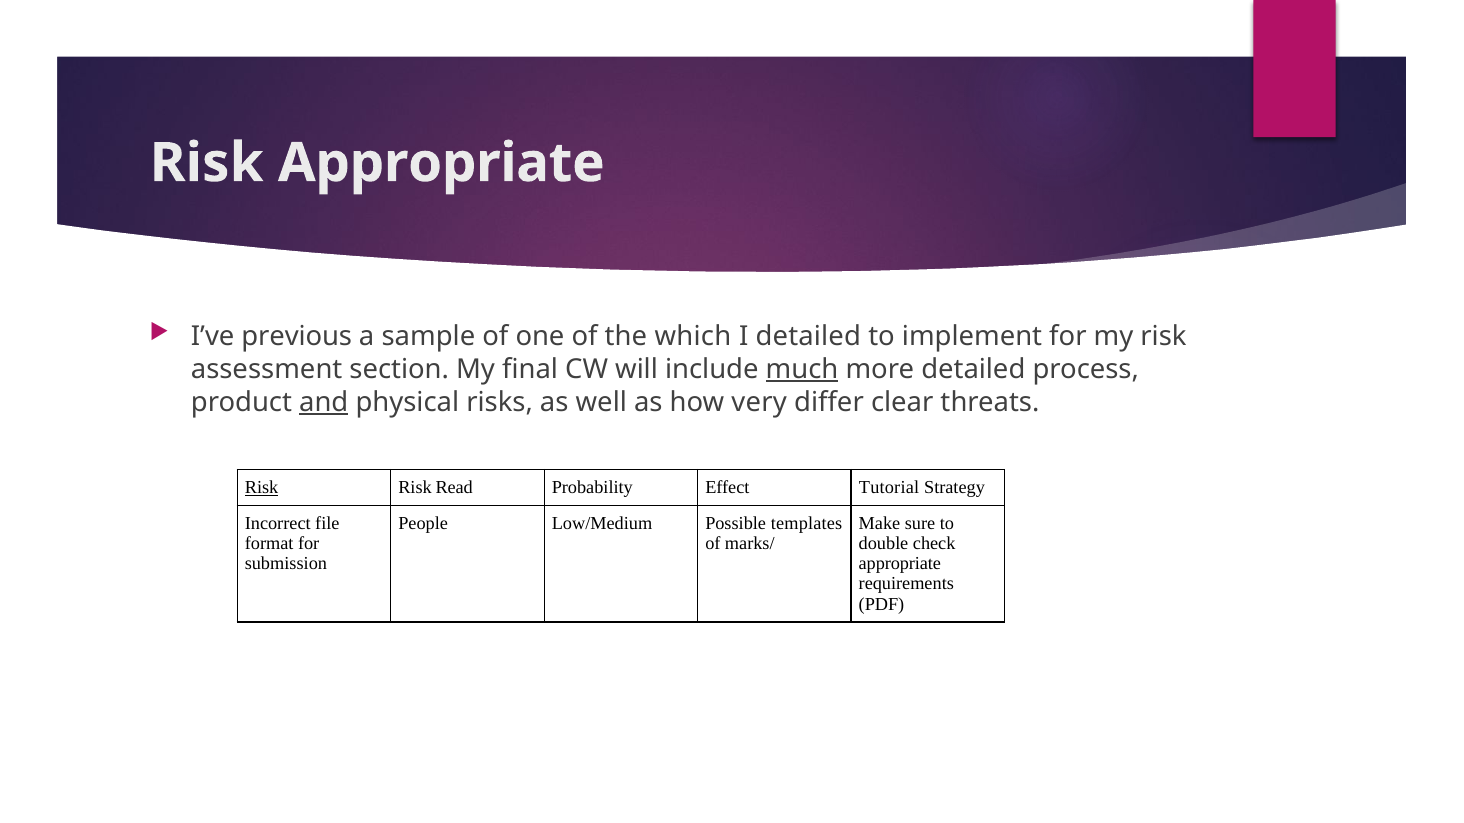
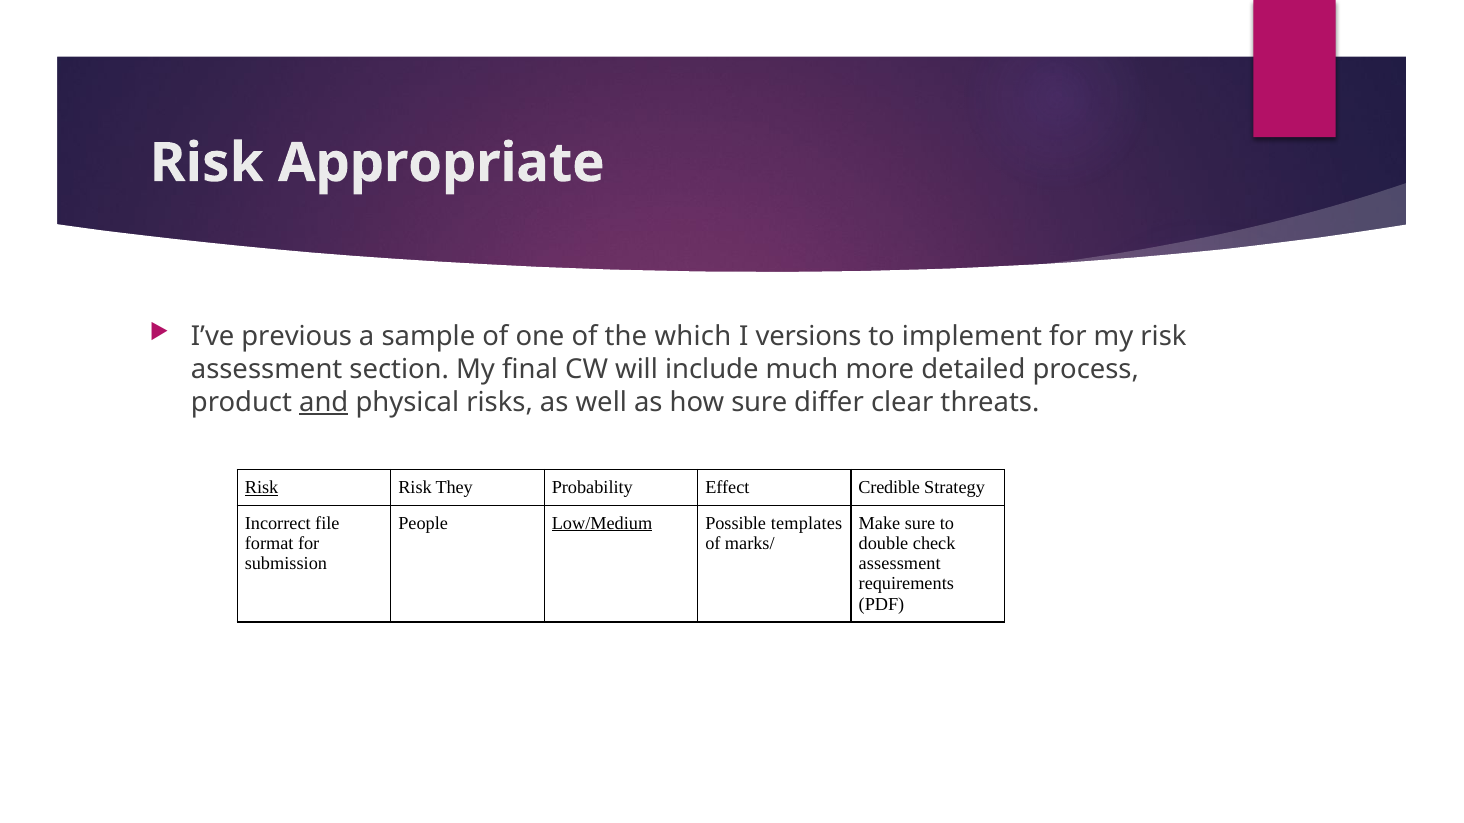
I detailed: detailed -> versions
much underline: present -> none
how very: very -> sure
Read: Read -> They
Tutorial: Tutorial -> Credible
Low/Medium underline: none -> present
appropriate at (900, 564): appropriate -> assessment
